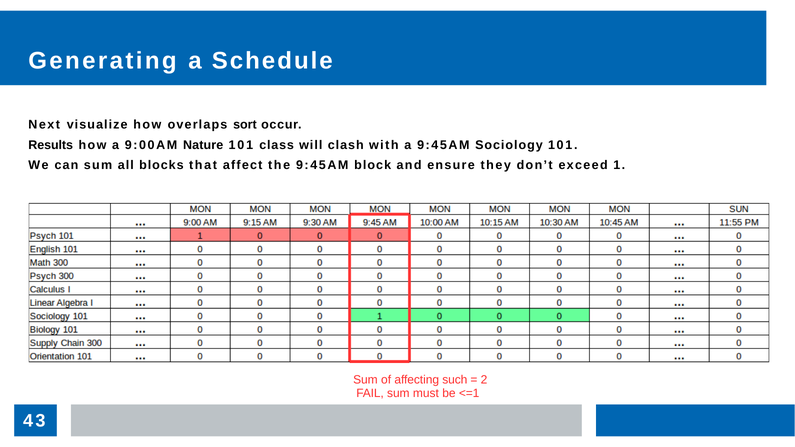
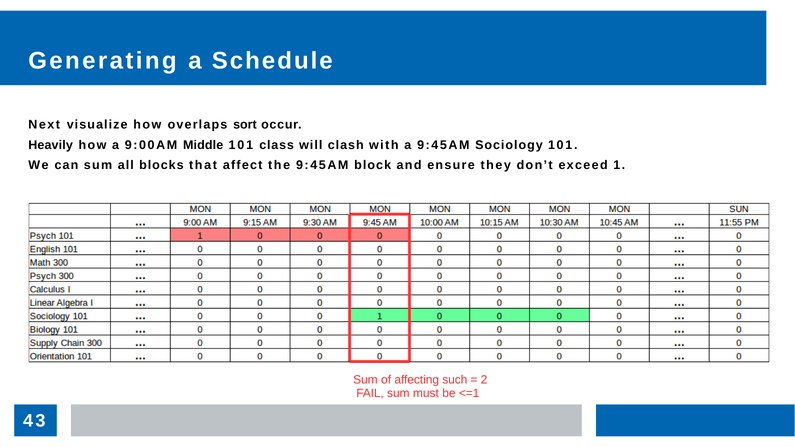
Results: Results -> Heavily
Nature: Nature -> Middle
